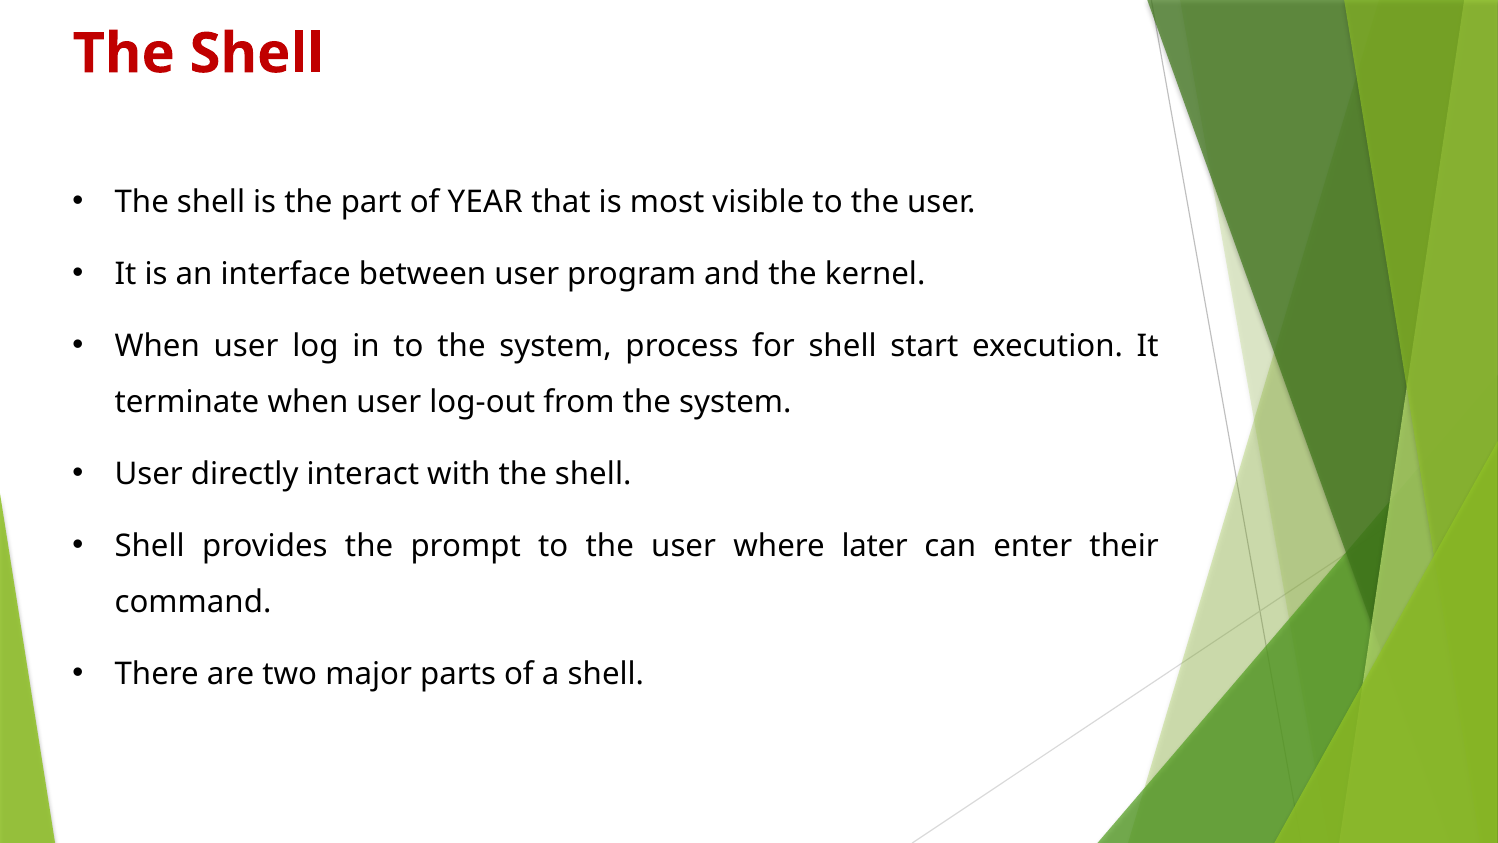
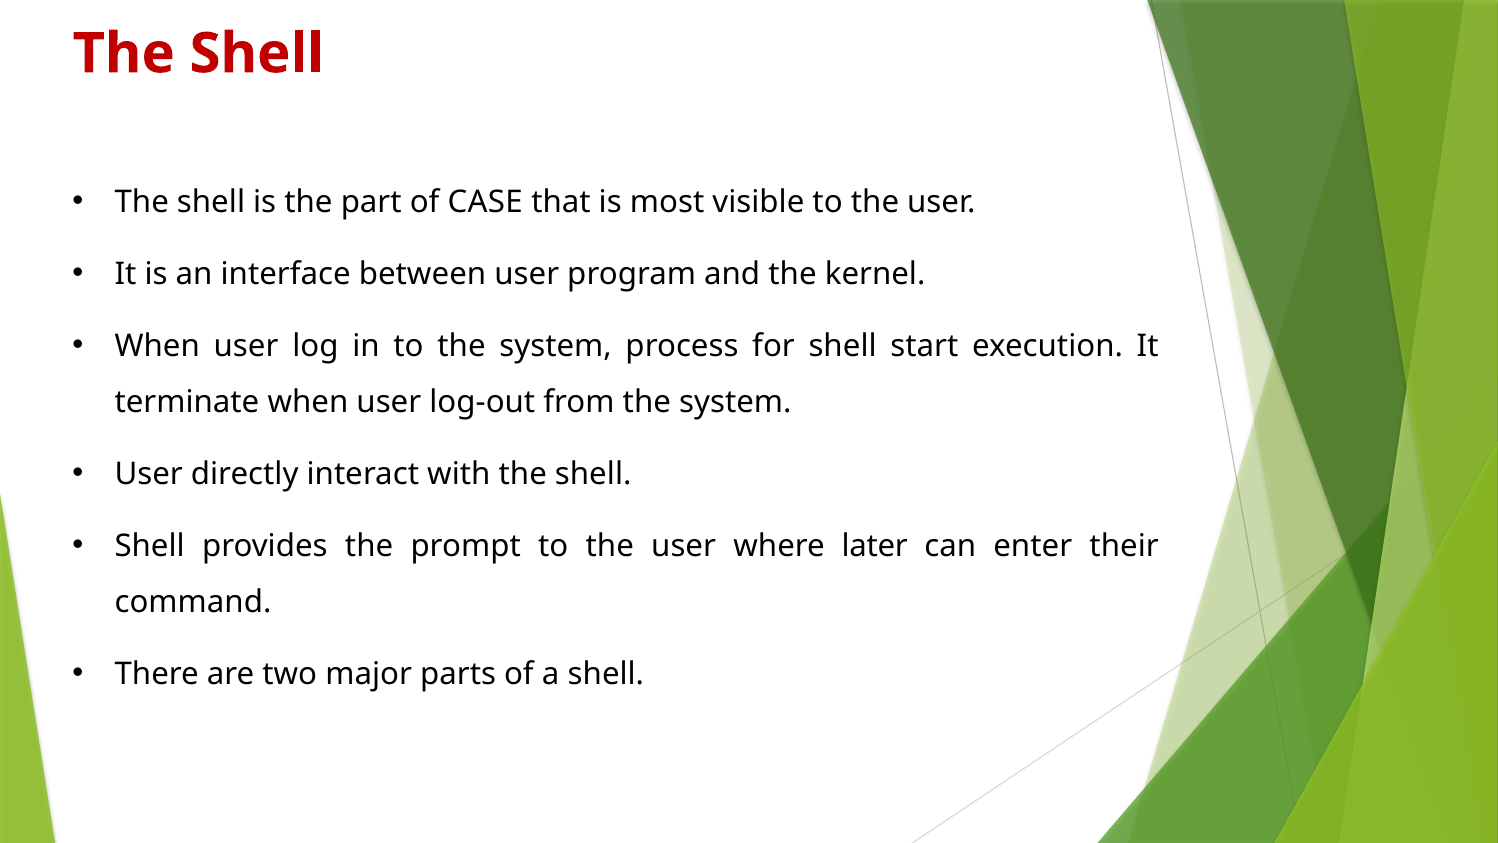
YEAR: YEAR -> CASE
